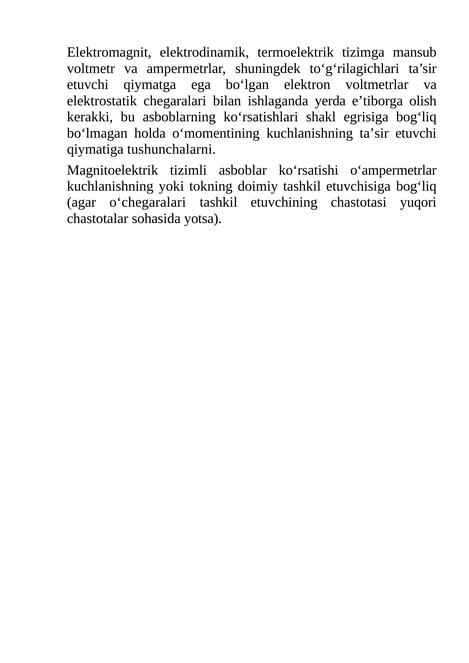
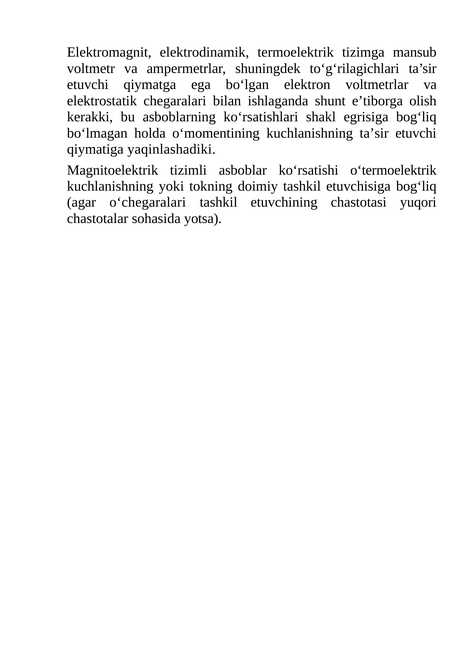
yerda: yerda -> shunt
tushunchalarni: tushunchalarni -> yaqinlashadiki
о‘ampermetrlar: о‘ampermetrlar -> о‘termoelektrik
